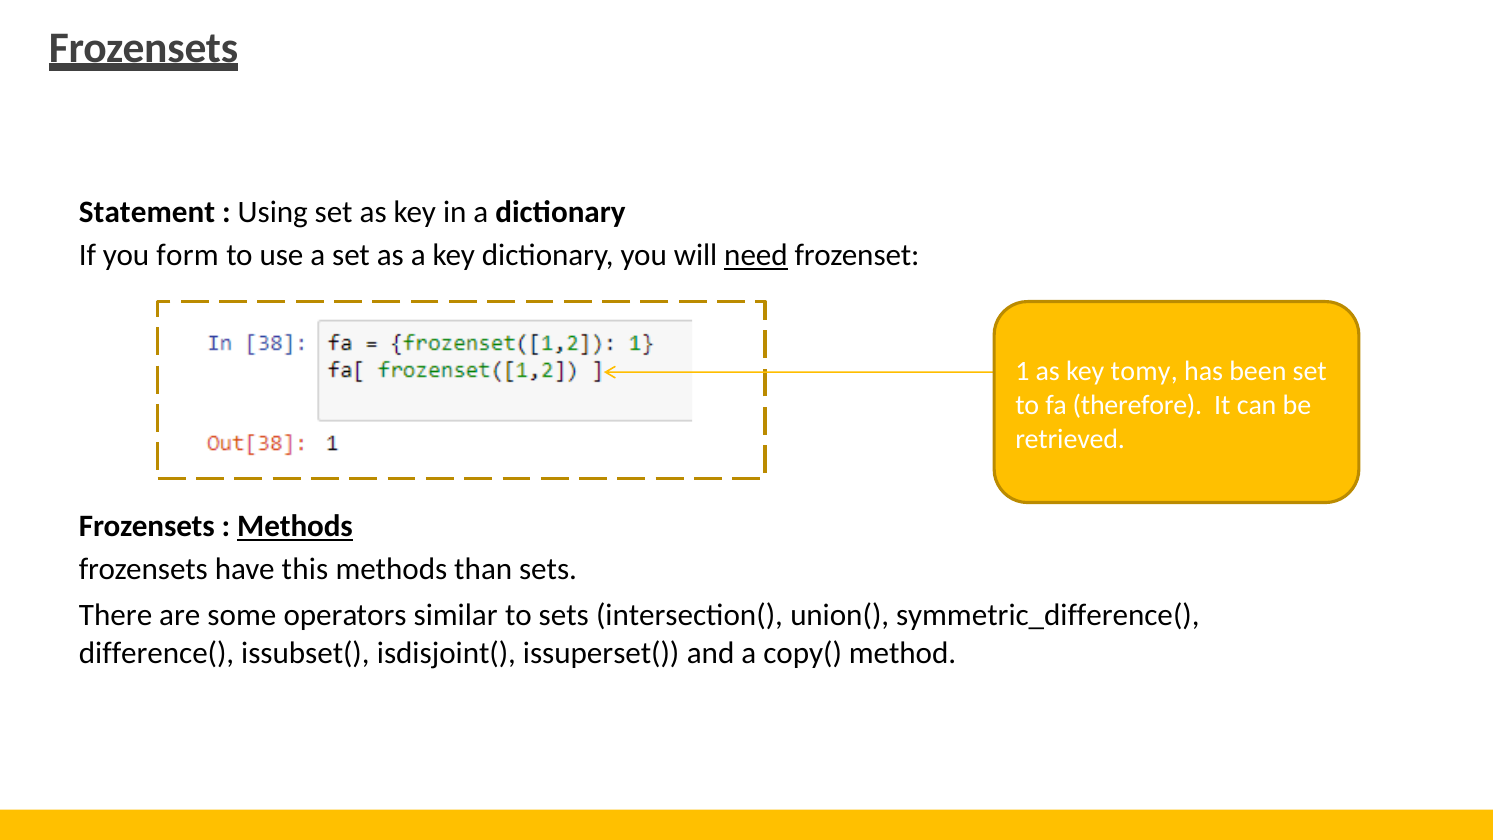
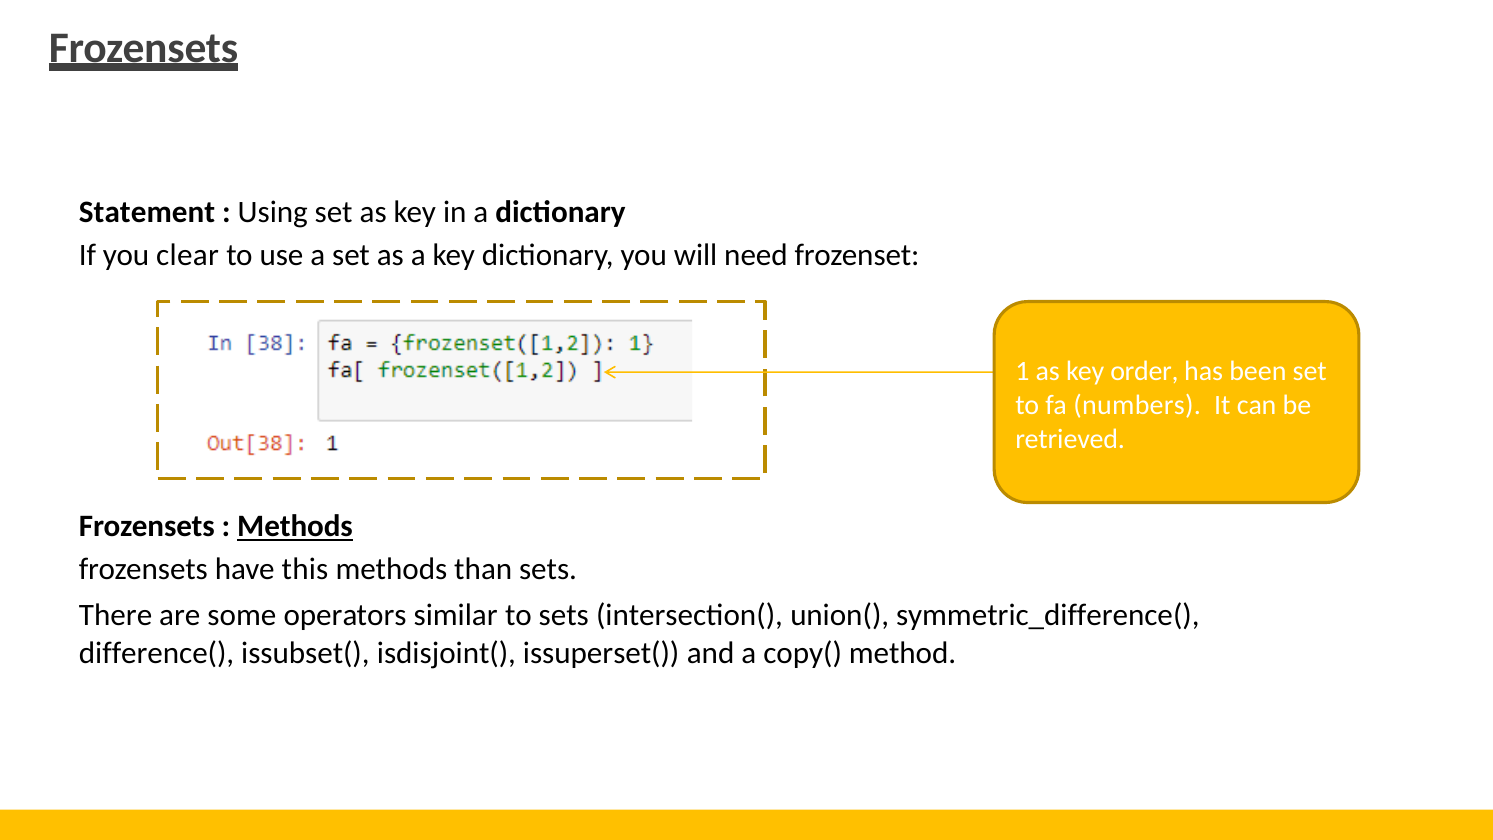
form: form -> clear
need underline: present -> none
tomy: tomy -> order
therefore: therefore -> numbers
